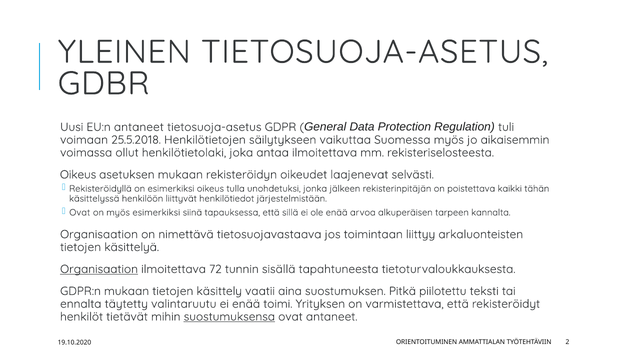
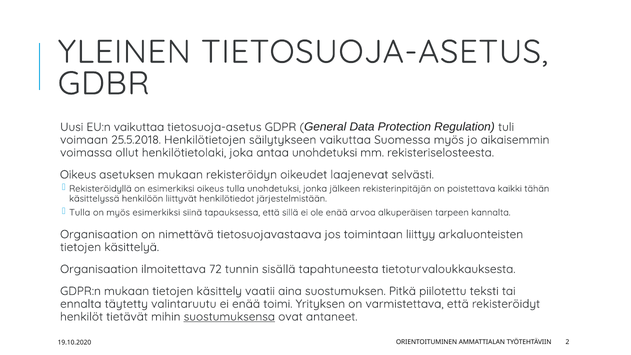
EU:n antaneet: antaneet -> vaikuttaa
antaa ilmoitettava: ilmoitettava -> unohdetuksi
Ovat at (80, 212): Ovat -> Tulla
Organisaation at (99, 269) underline: present -> none
